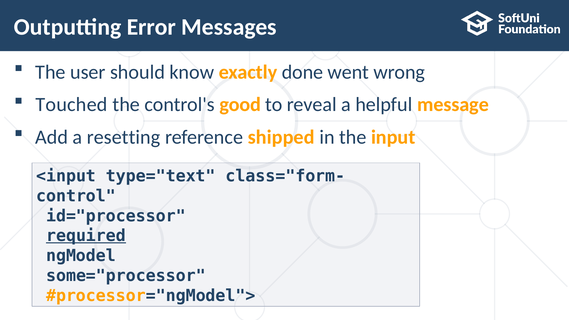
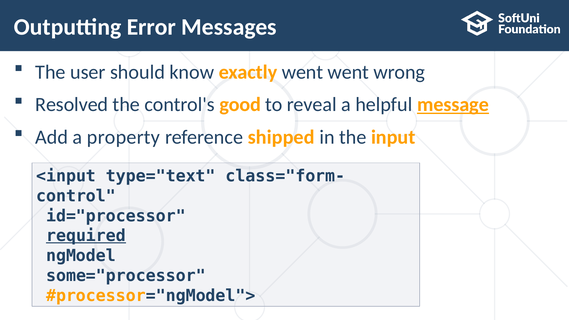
exactly done: done -> went
Touched: Touched -> Resolved
message underline: none -> present
resetting: resetting -> property
